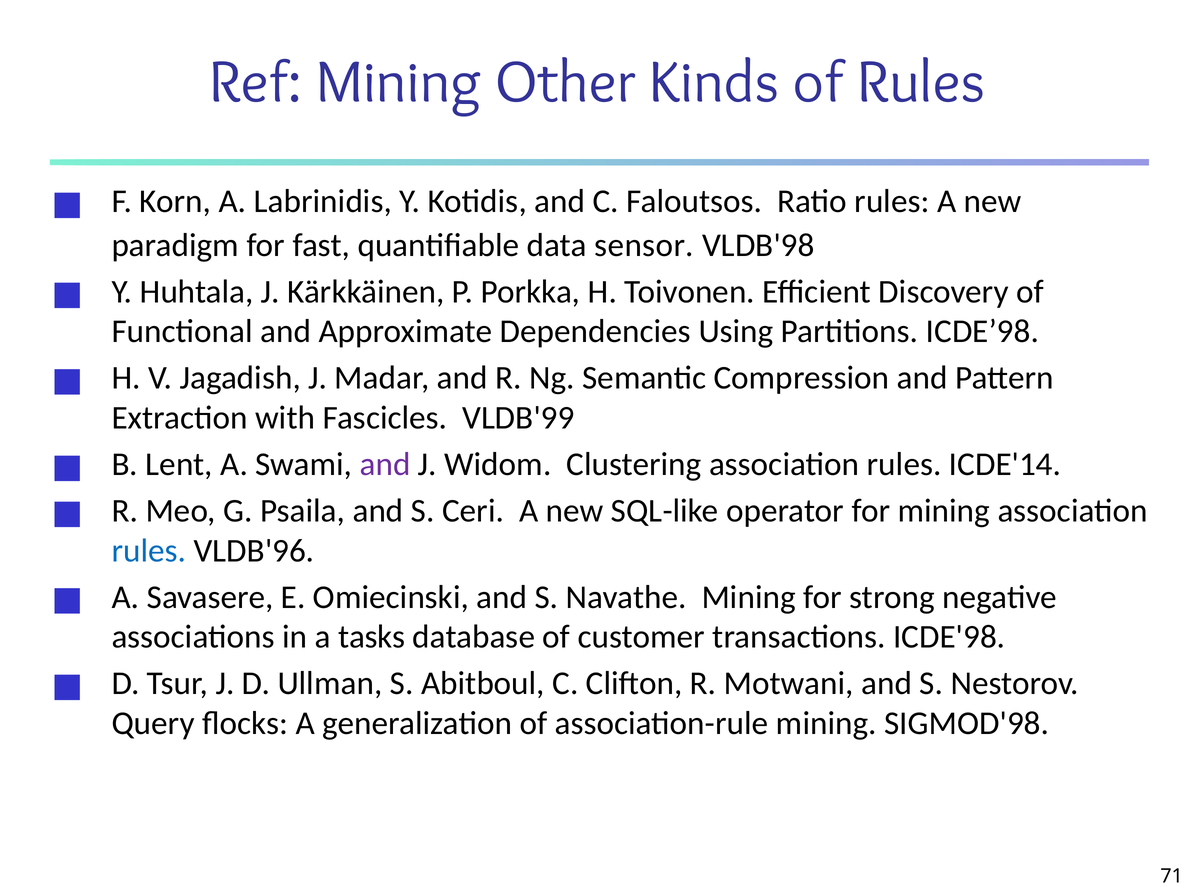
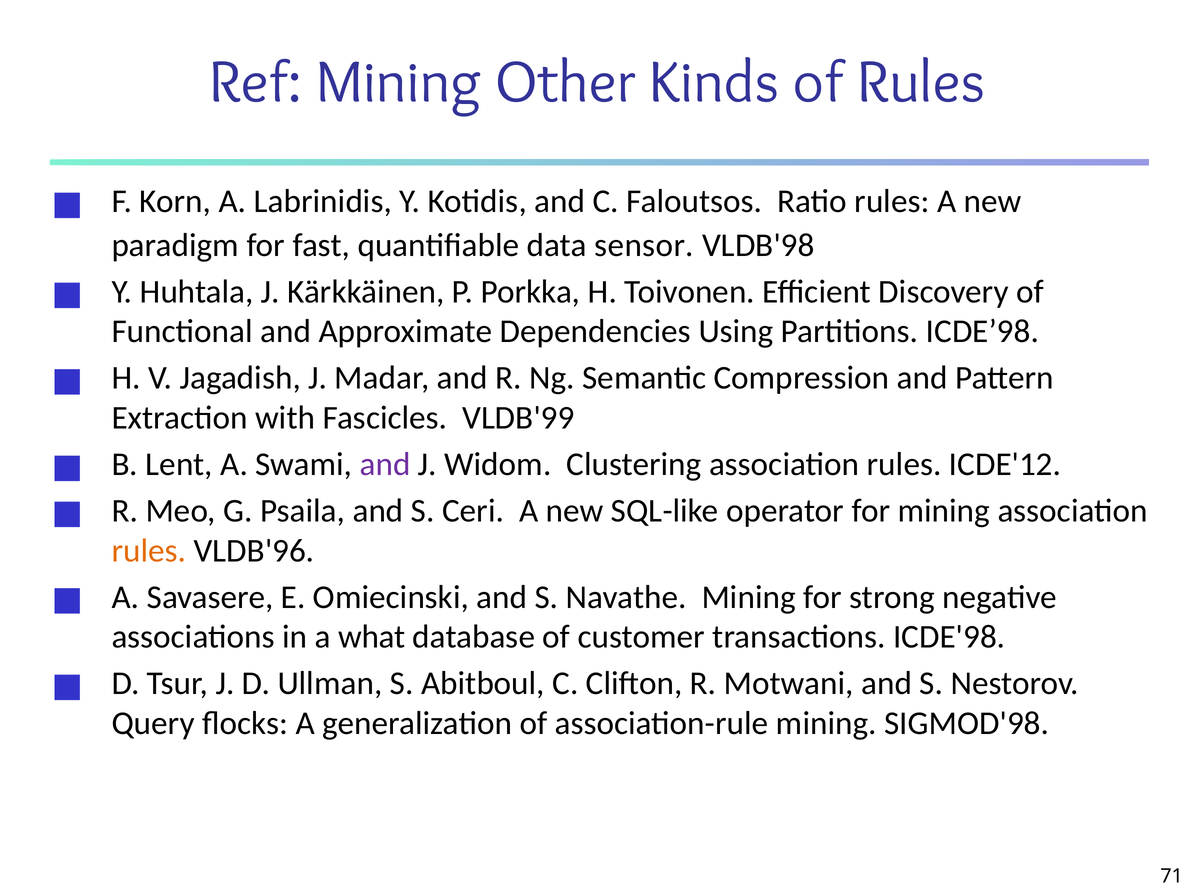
ICDE'14: ICDE'14 -> ICDE'12
rules at (149, 551) colour: blue -> orange
tasks: tasks -> what
